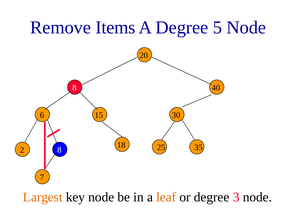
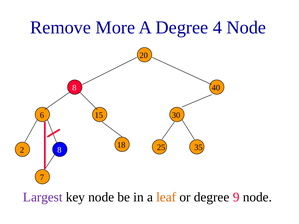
Items: Items -> More
5: 5 -> 4
Largest colour: orange -> purple
3: 3 -> 9
